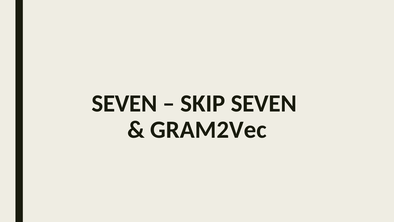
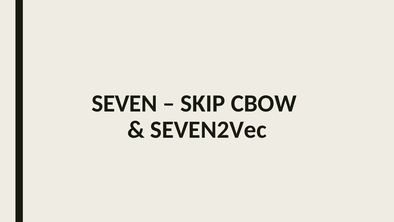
SKIP SEVEN: SEVEN -> CBOW
GRAM2Vec: GRAM2Vec -> SEVEN2Vec
